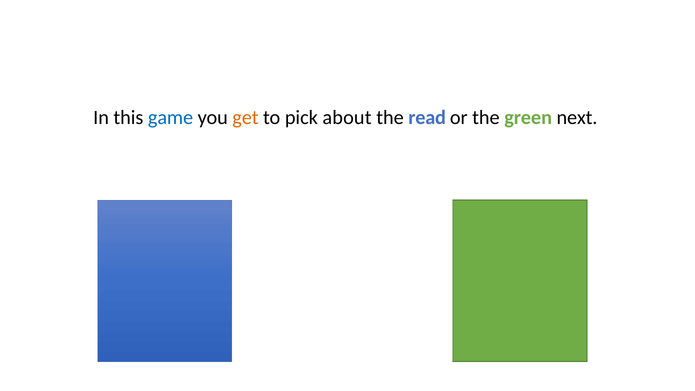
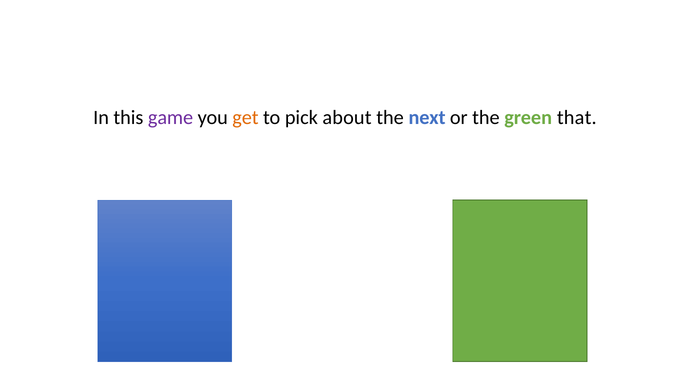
game colour: blue -> purple
read: read -> next
next: next -> that
